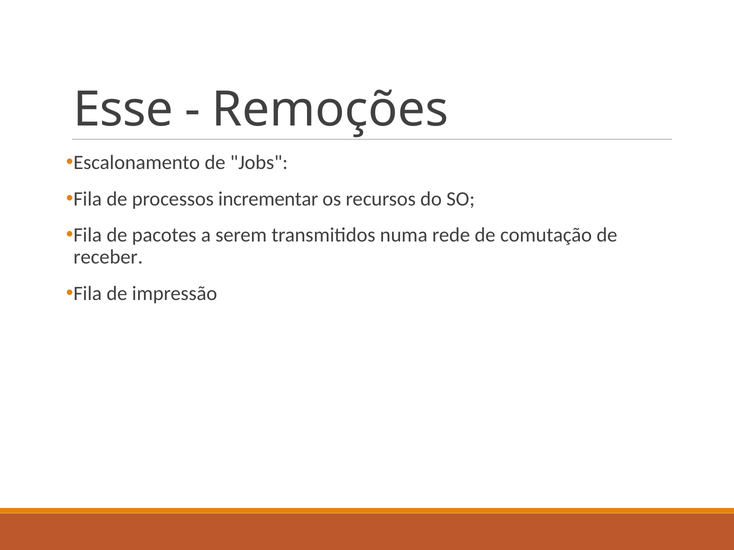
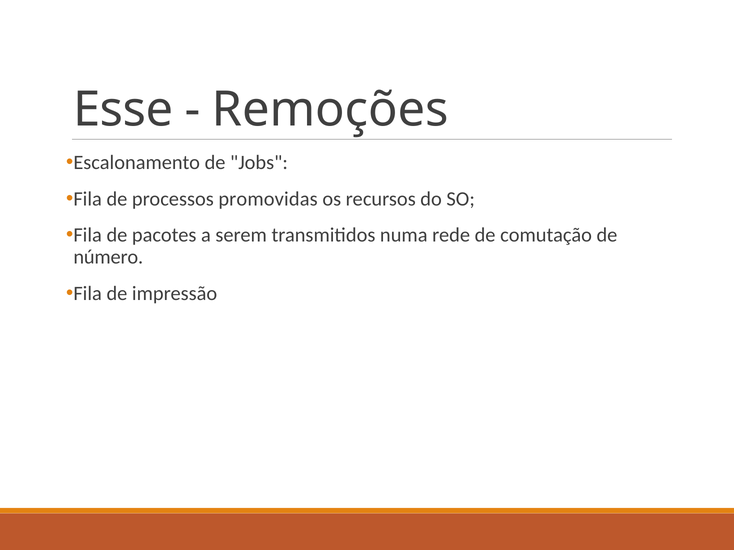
incrementar: incrementar -> promovidas
receber: receber -> número
